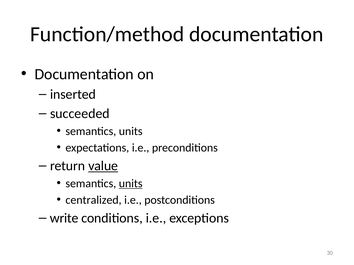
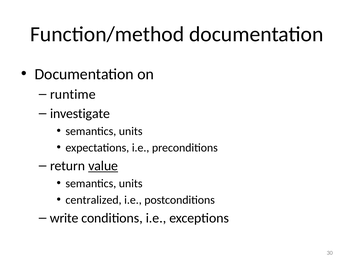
inserted: inserted -> runtime
succeeded: succeeded -> investigate
units at (131, 184) underline: present -> none
